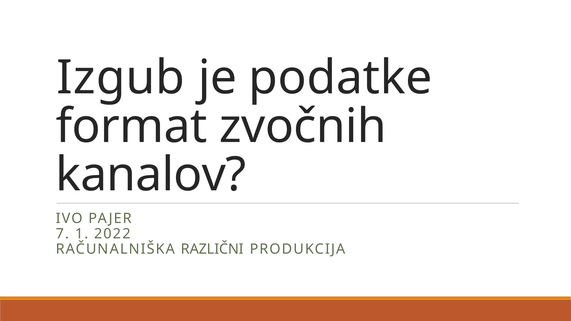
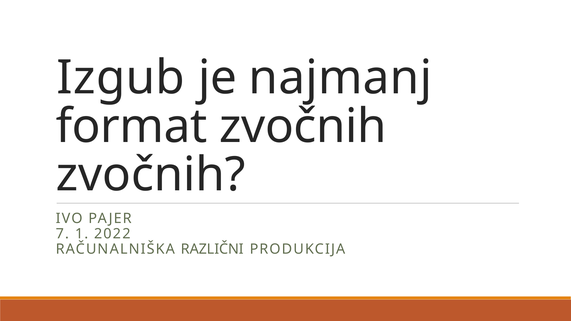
podatke: podatke -> najmanj
kanalov at (151, 175): kanalov -> zvočnih
